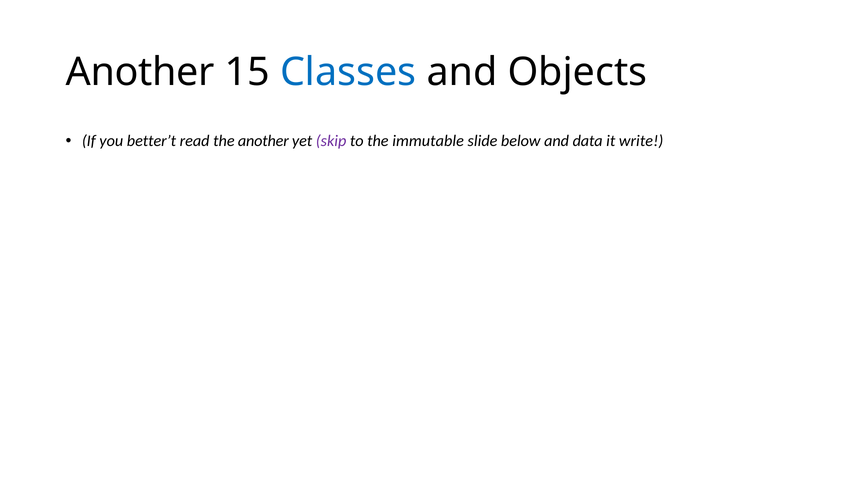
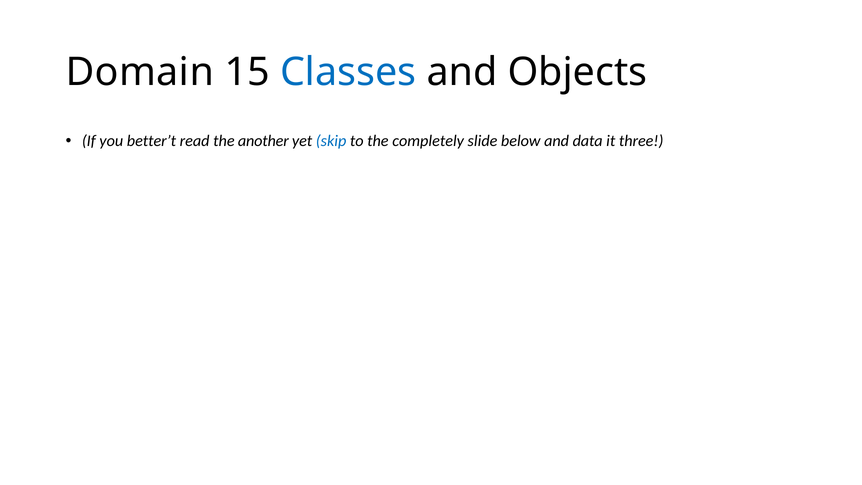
Another at (140, 72): Another -> Domain
skip colour: purple -> blue
immutable: immutable -> completely
write: write -> three
